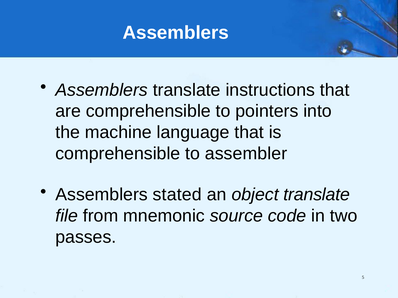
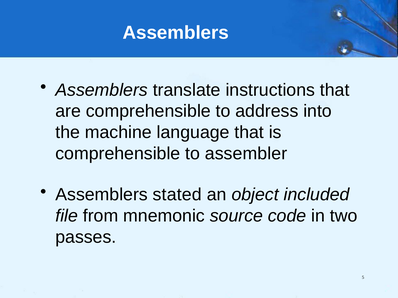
pointers: pointers -> address
object translate: translate -> included
